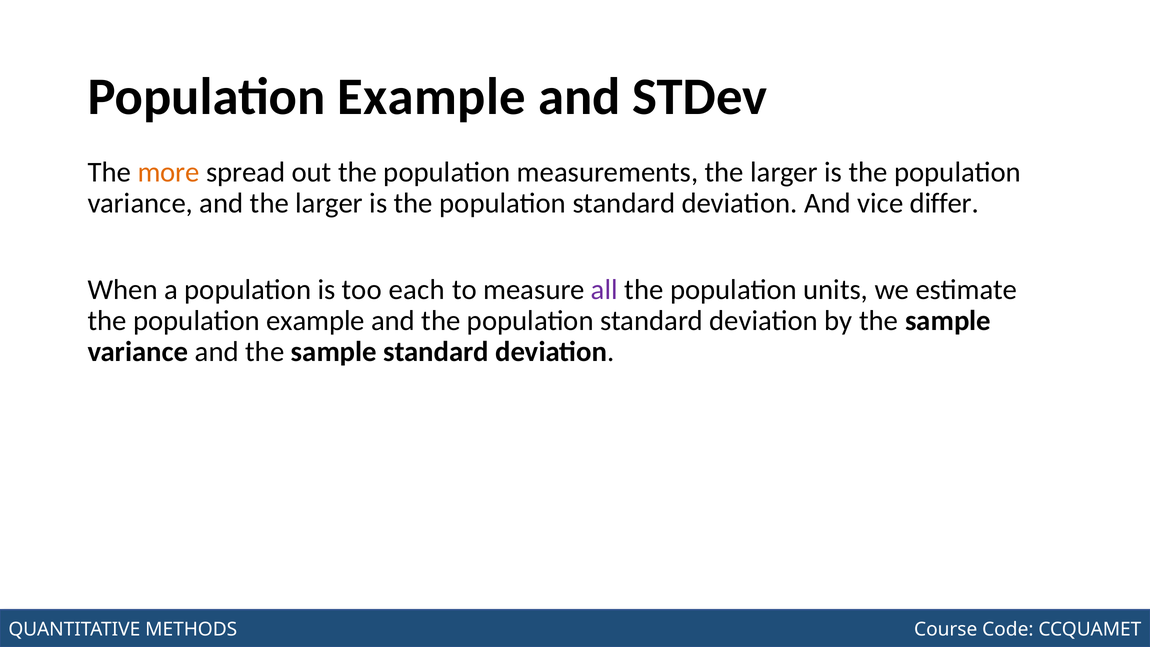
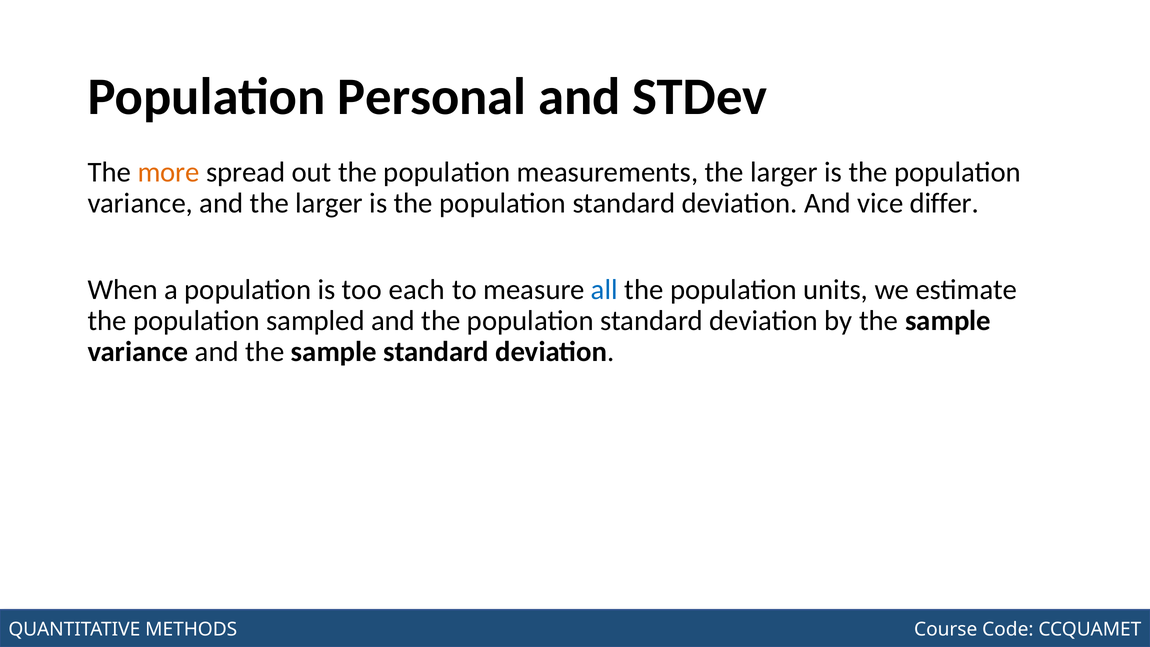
Example at (432, 97): Example -> Personal
all colour: purple -> blue
the population example: example -> sampled
